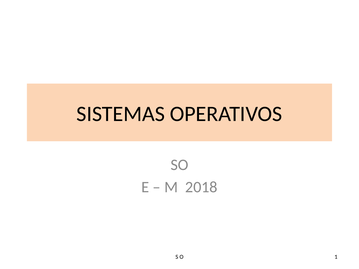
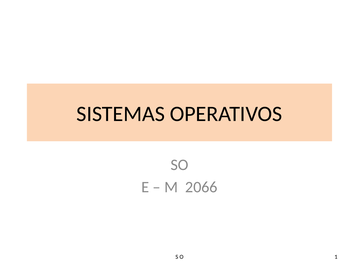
2018: 2018 -> 2066
